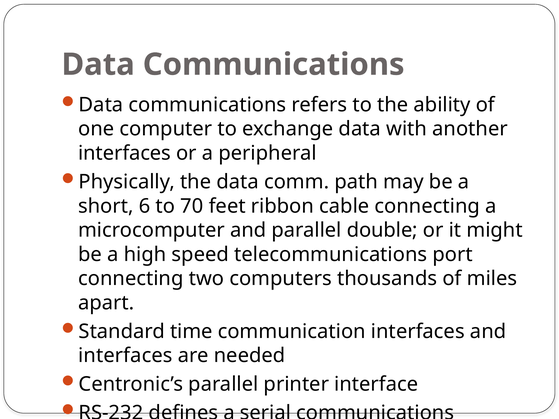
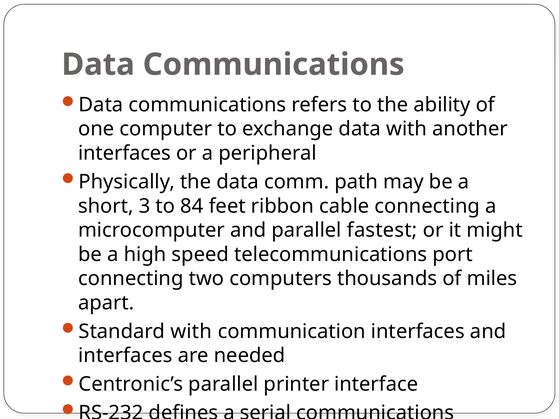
6: 6 -> 3
70: 70 -> 84
double: double -> fastest
Standard time: time -> with
